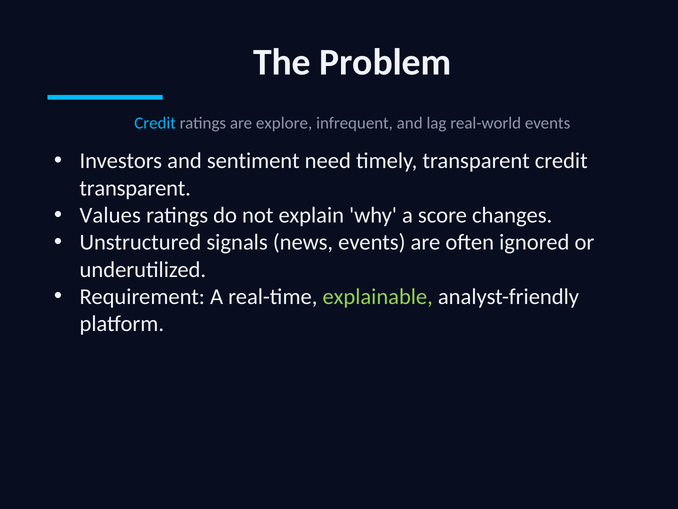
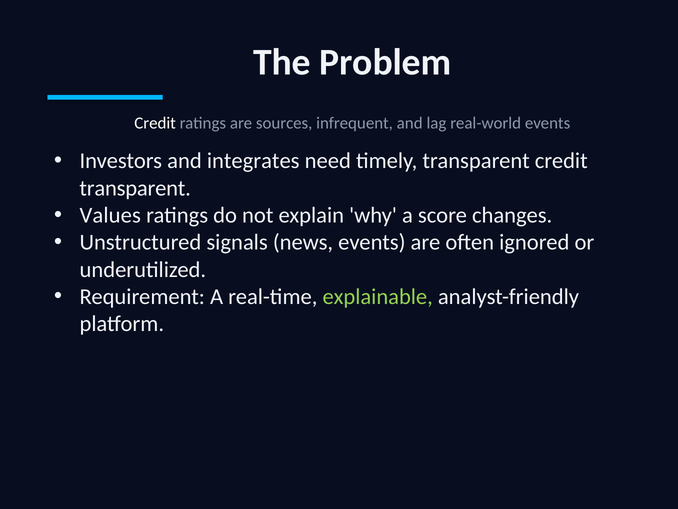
Credit at (155, 123) colour: light blue -> white
explore: explore -> sources
sentiment: sentiment -> integrates
